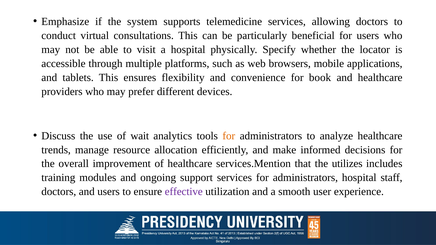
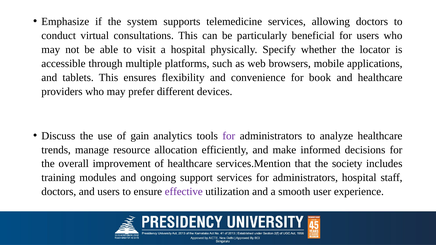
wait: wait -> gain
for at (229, 136) colour: orange -> purple
utilizes: utilizes -> society
